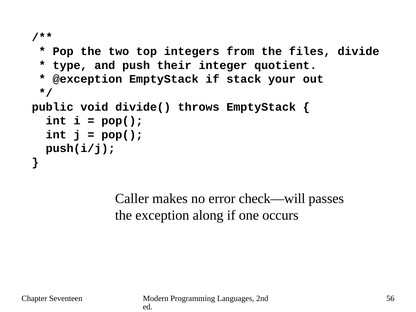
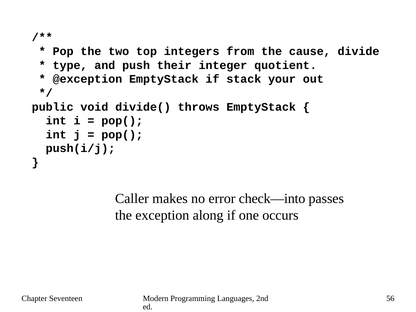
files: files -> cause
check—will: check—will -> check—into
